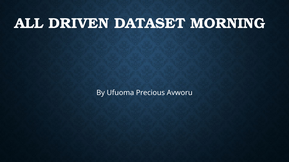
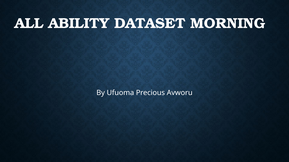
DRIVEN: DRIVEN -> ABILITY
